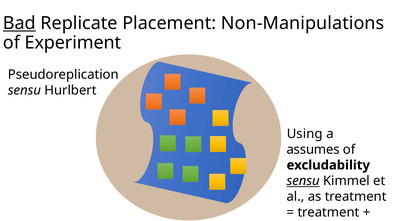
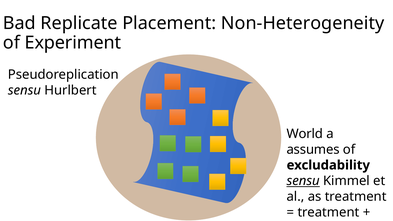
Bad underline: present -> none
Non-Manipulations: Non-Manipulations -> Non-Heterogeneity
Using: Using -> World
